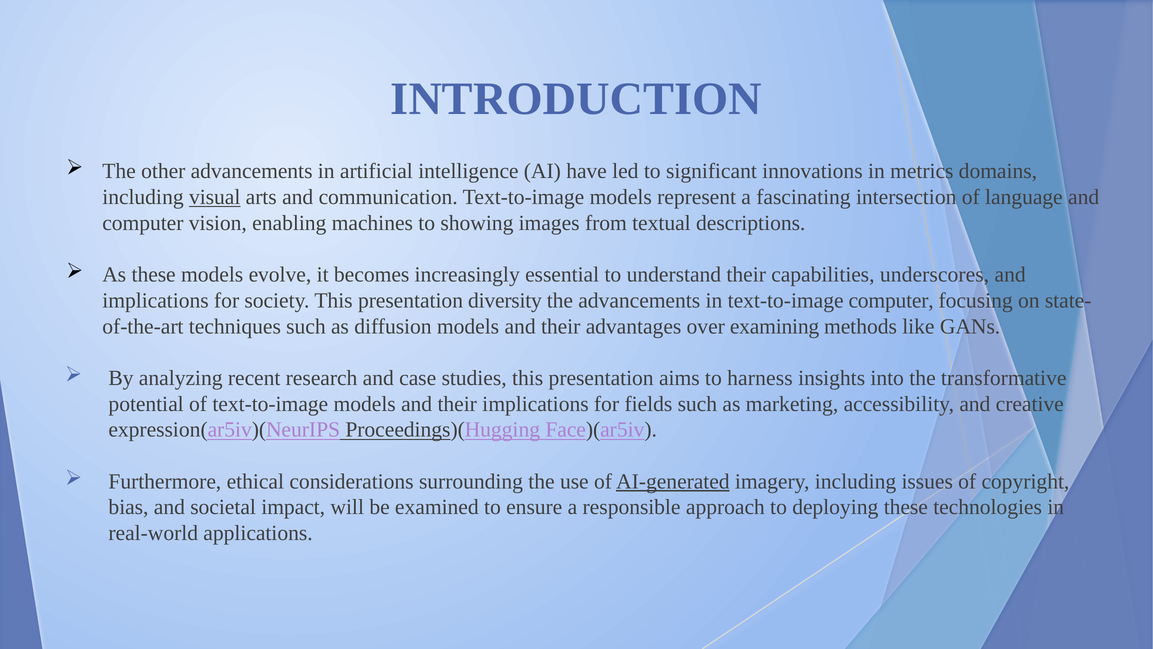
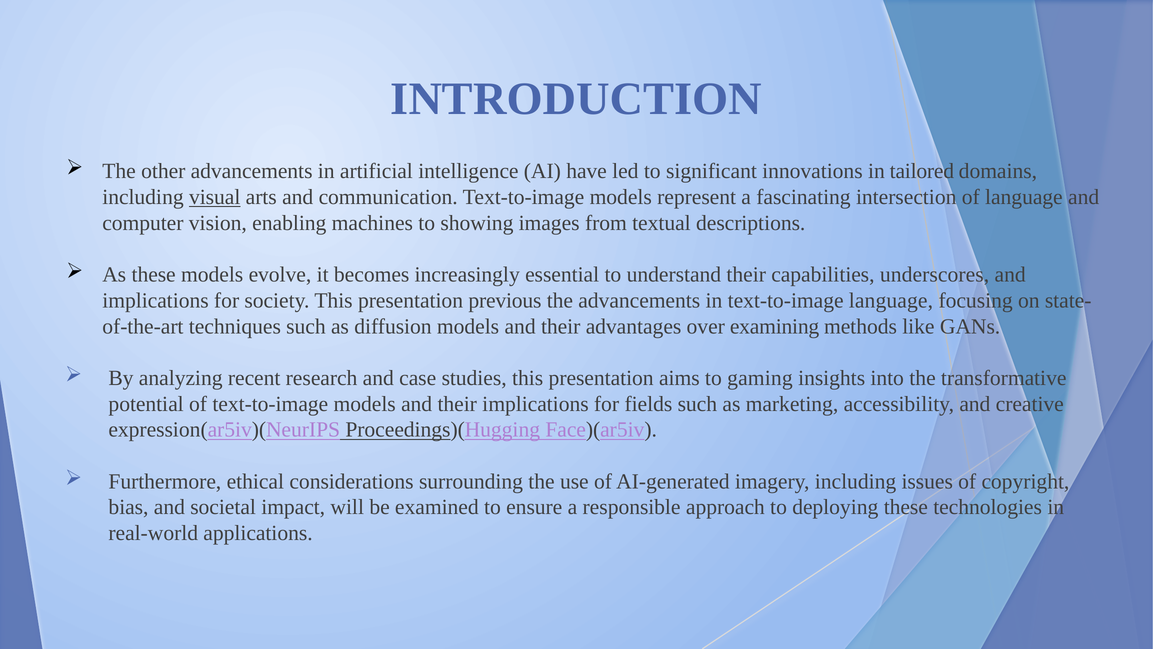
metrics: metrics -> tailored
diversity: diversity -> previous
text-to-image computer: computer -> language
harness: harness -> gaming
AI-generated underline: present -> none
